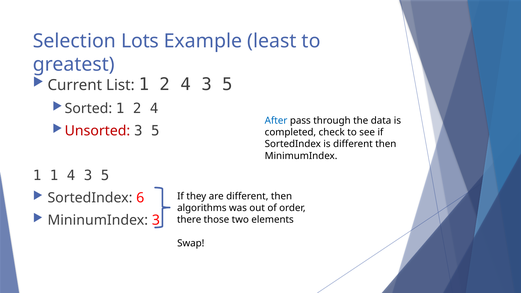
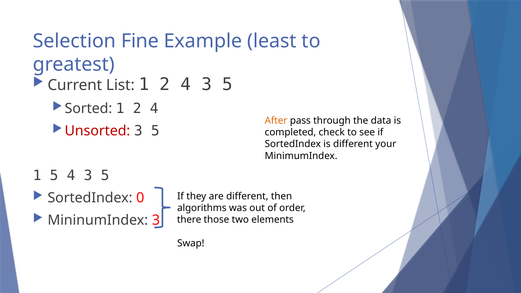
Lots: Lots -> Fine
After colour: blue -> orange
is different then: then -> your
1 1: 1 -> 5
6: 6 -> 0
